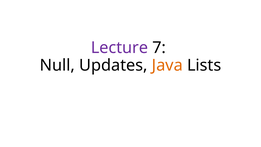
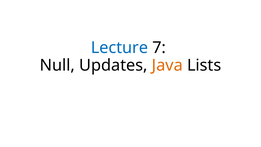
Lecture colour: purple -> blue
